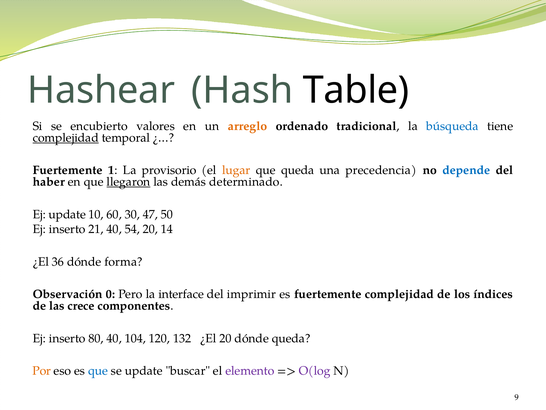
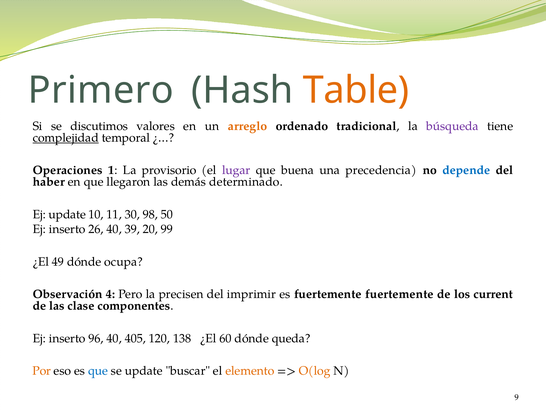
Hashear: Hashear -> Primero
Table colour: black -> orange
encubierto: encubierto -> discutimos
búsqueda colour: blue -> purple
Fuertemente at (68, 170): Fuertemente -> Operaciones
lugar colour: orange -> purple
que queda: queda -> buena
llegaron underline: present -> none
60: 60 -> 11
47: 47 -> 98
21: 21 -> 26
54: 54 -> 39
14: 14 -> 99
36: 36 -> 49
forma: forma -> ocupa
0: 0 -> 4
interface: interface -> precisen
fuertemente complejidad: complejidad -> fuertemente
índices: índices -> current
crece: crece -> clase
80: 80 -> 96
104: 104 -> 405
132: 132 -> 138
¿El 20: 20 -> 60
elemento colour: purple -> orange
O(log colour: purple -> orange
